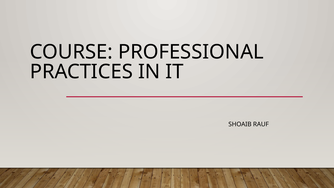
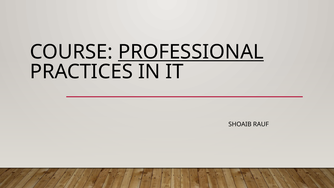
PROFESSIONAL underline: none -> present
